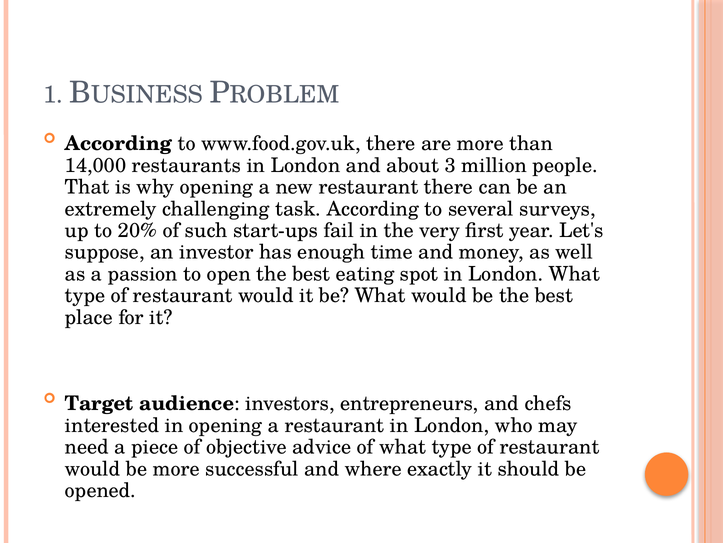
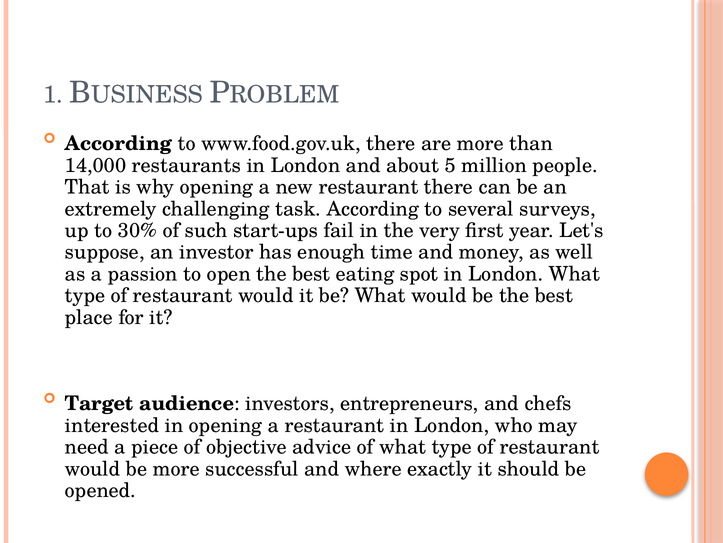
3: 3 -> 5
20%: 20% -> 30%
